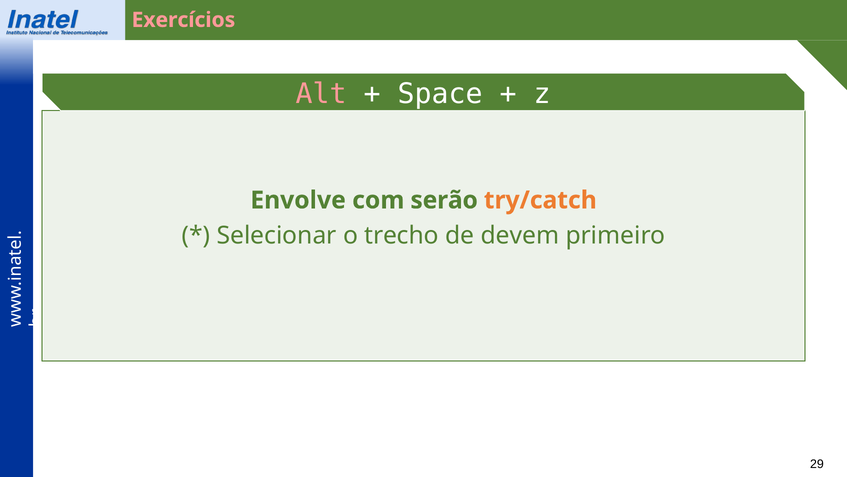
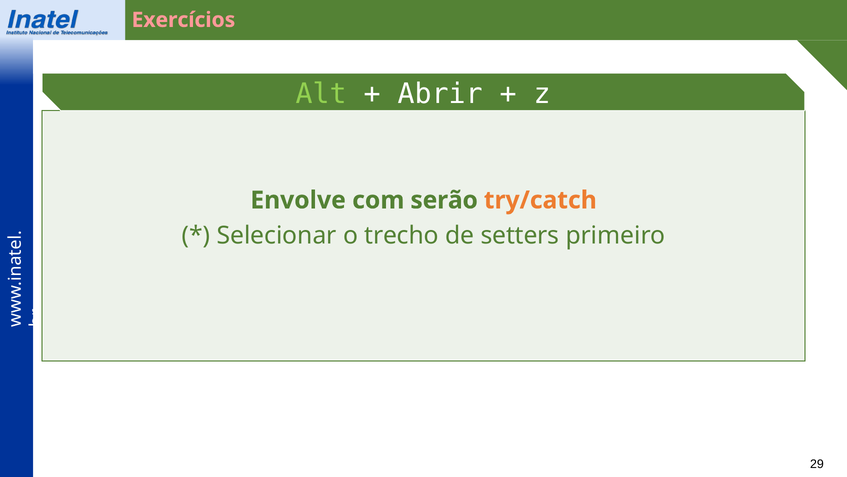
Alt colour: pink -> light green
Space: Space -> Abrir
devem: devem -> setters
